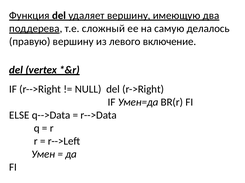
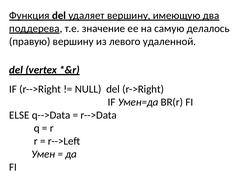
сложный: сложный -> значение
включение: включение -> удаленной
